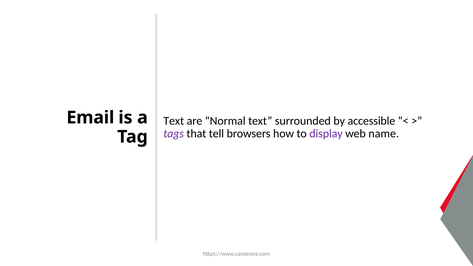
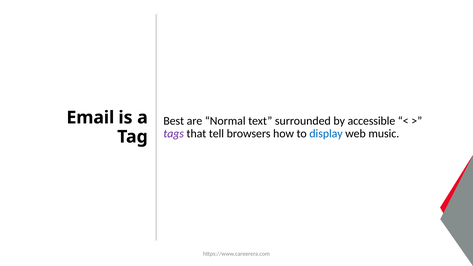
Text at (174, 121): Text -> Best
display colour: purple -> blue
name: name -> music
